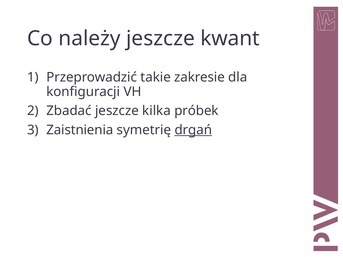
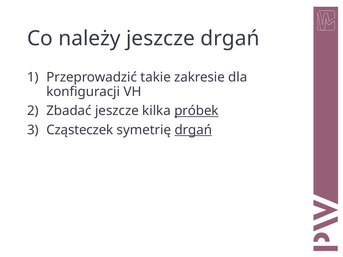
jeszcze kwant: kwant -> drgań
próbek underline: none -> present
Zaistnienia: Zaistnienia -> Cząsteczek
